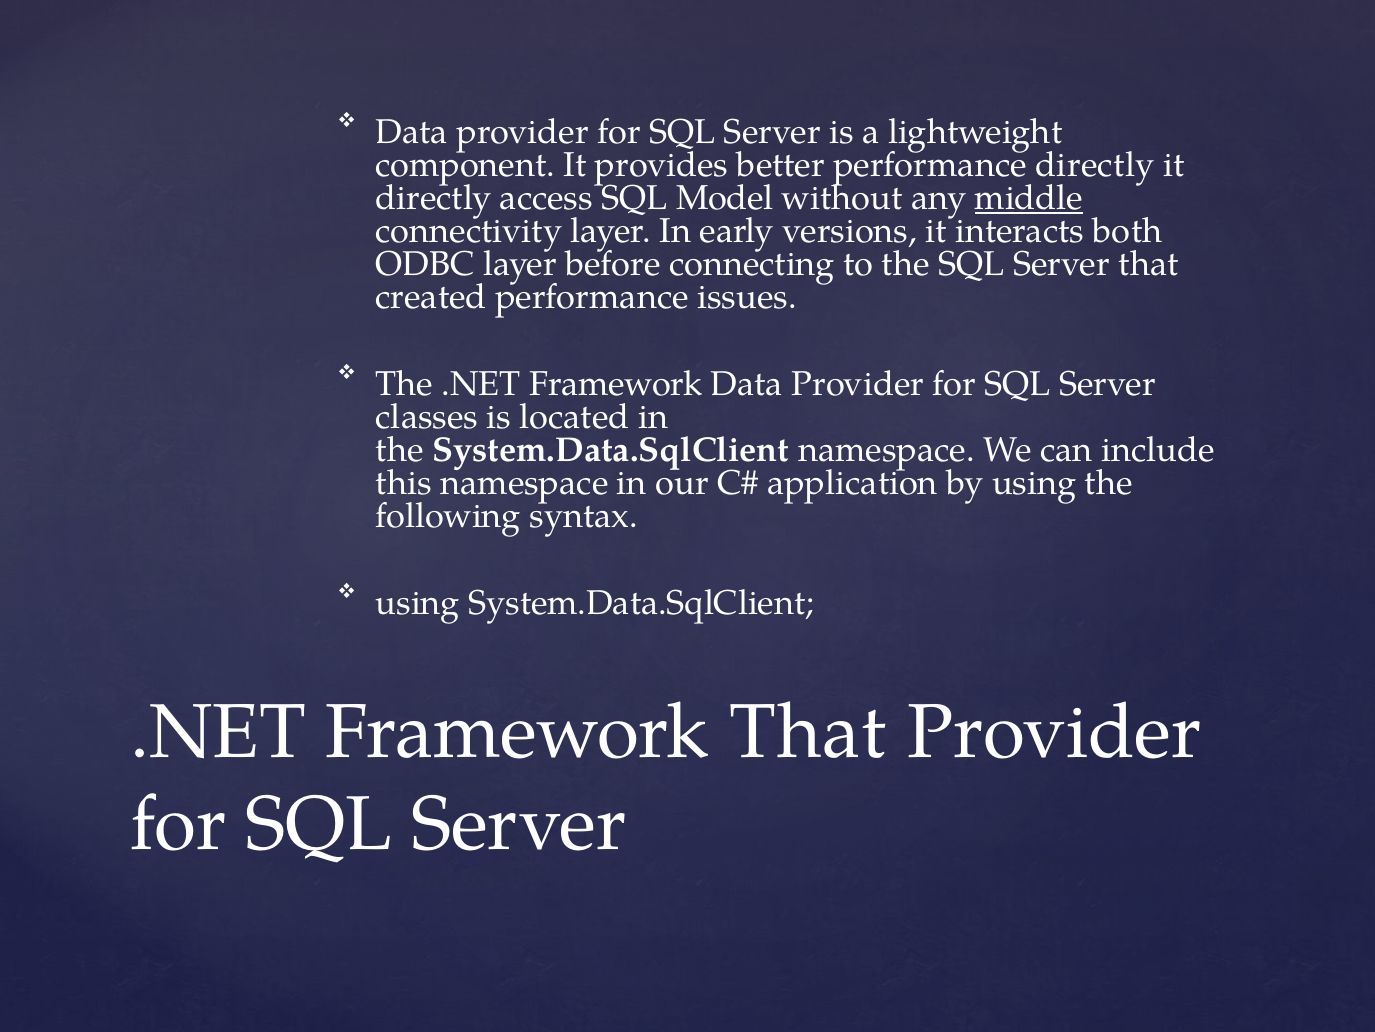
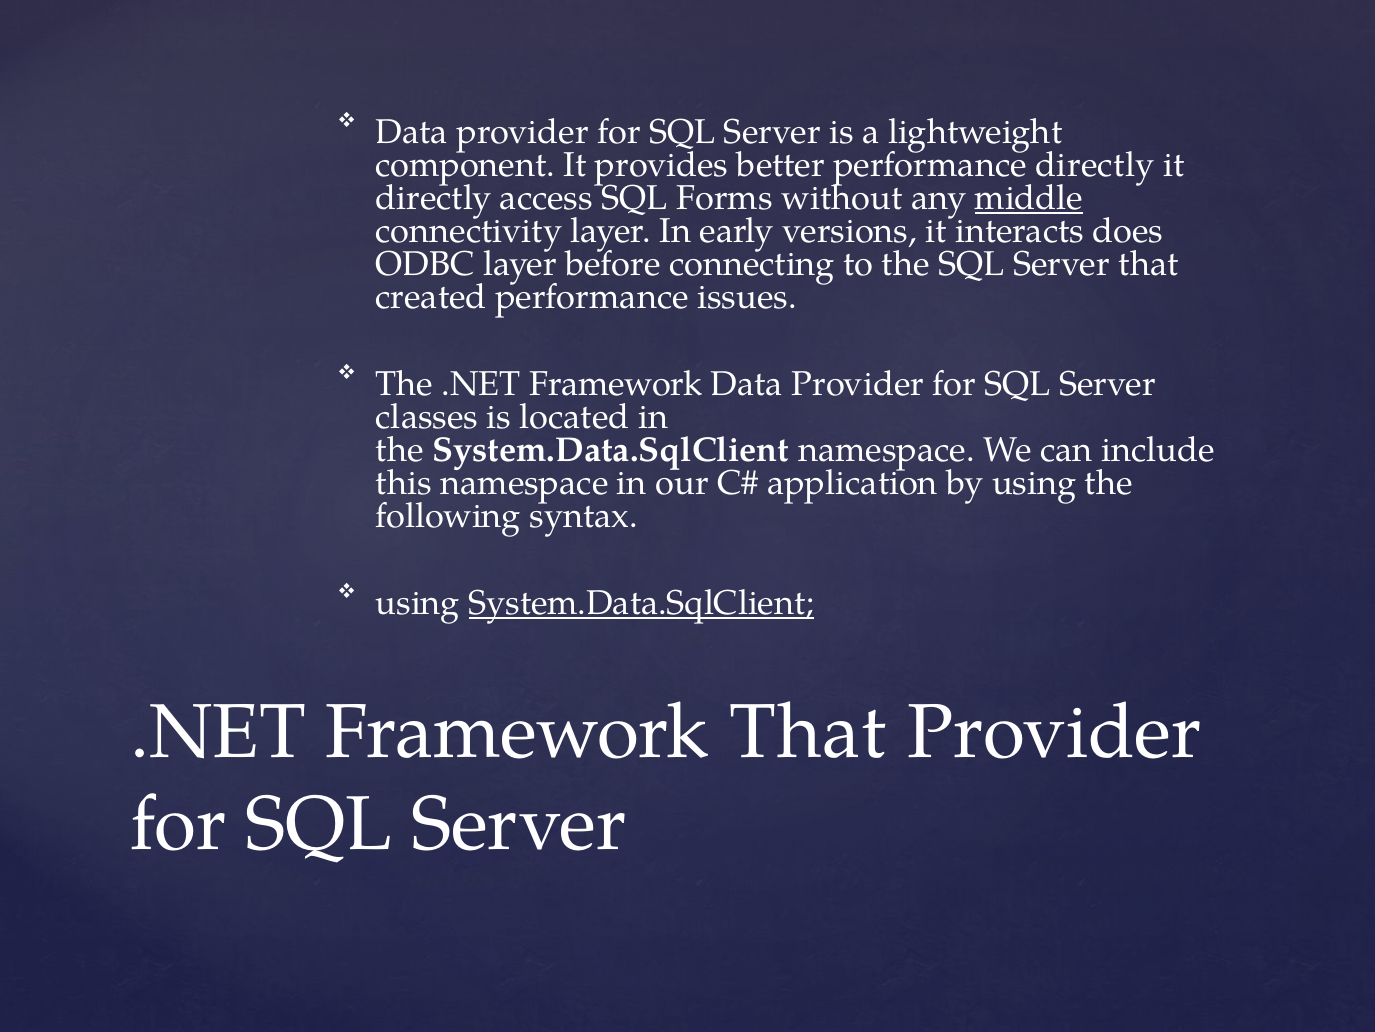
Model: Model -> Forms
both: both -> does
System.Data.SqlClient at (641, 603) underline: none -> present
